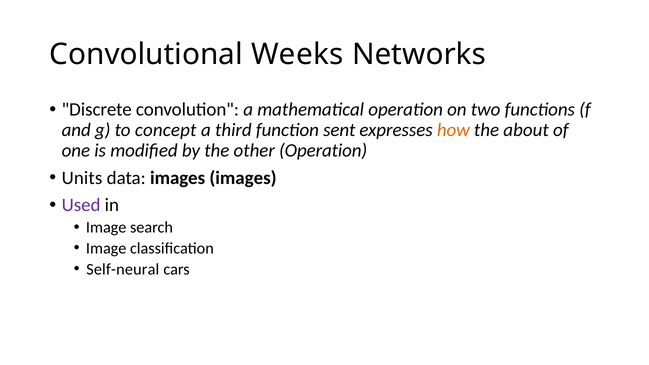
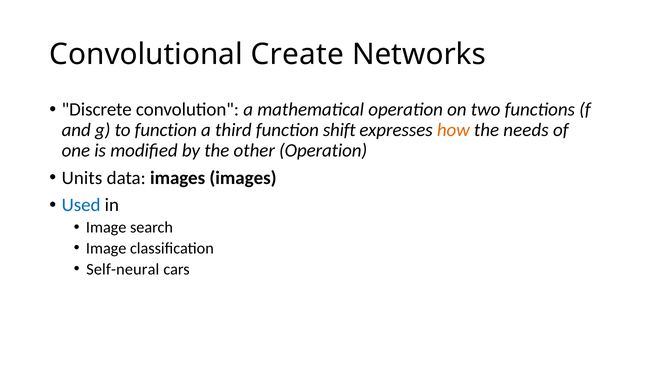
Weeks: Weeks -> Create
to concept: concept -> function
sent: sent -> shift
about: about -> needs
Used colour: purple -> blue
